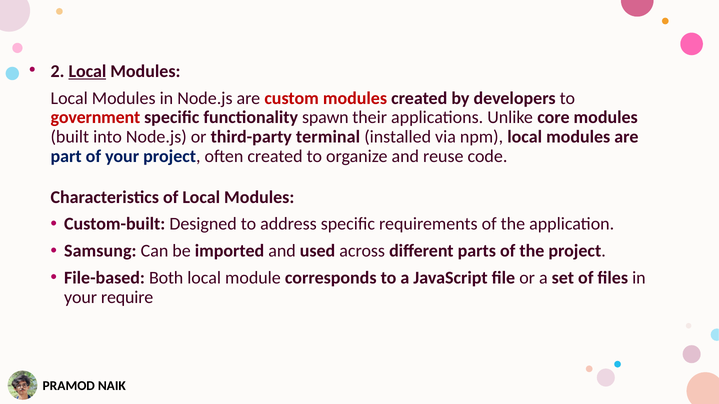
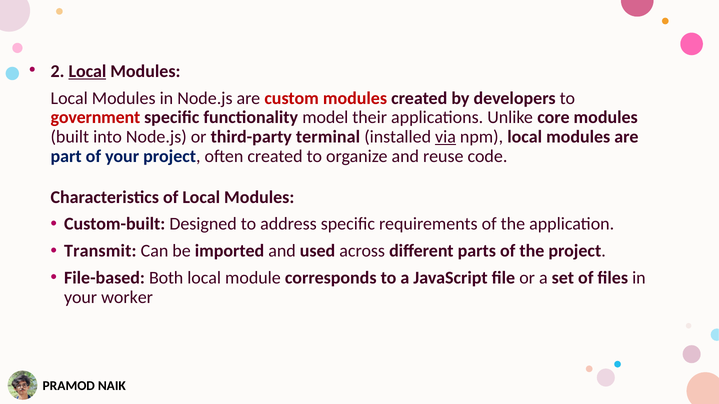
spawn: spawn -> model
via underline: none -> present
Samsung: Samsung -> Transmit
require: require -> worker
